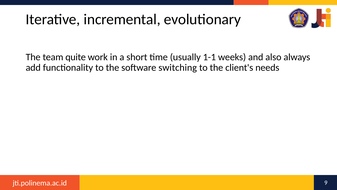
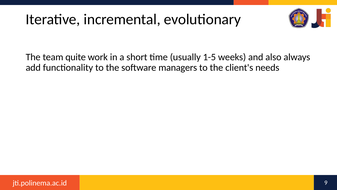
1-1: 1-1 -> 1-5
switching: switching -> managers
